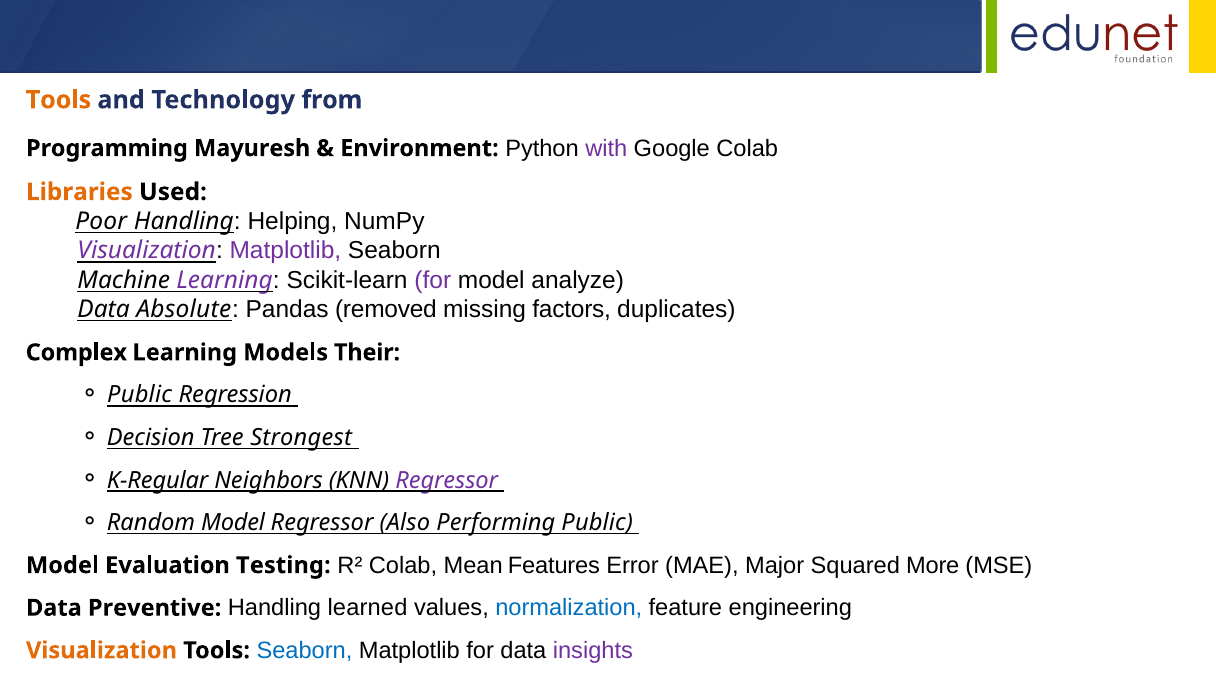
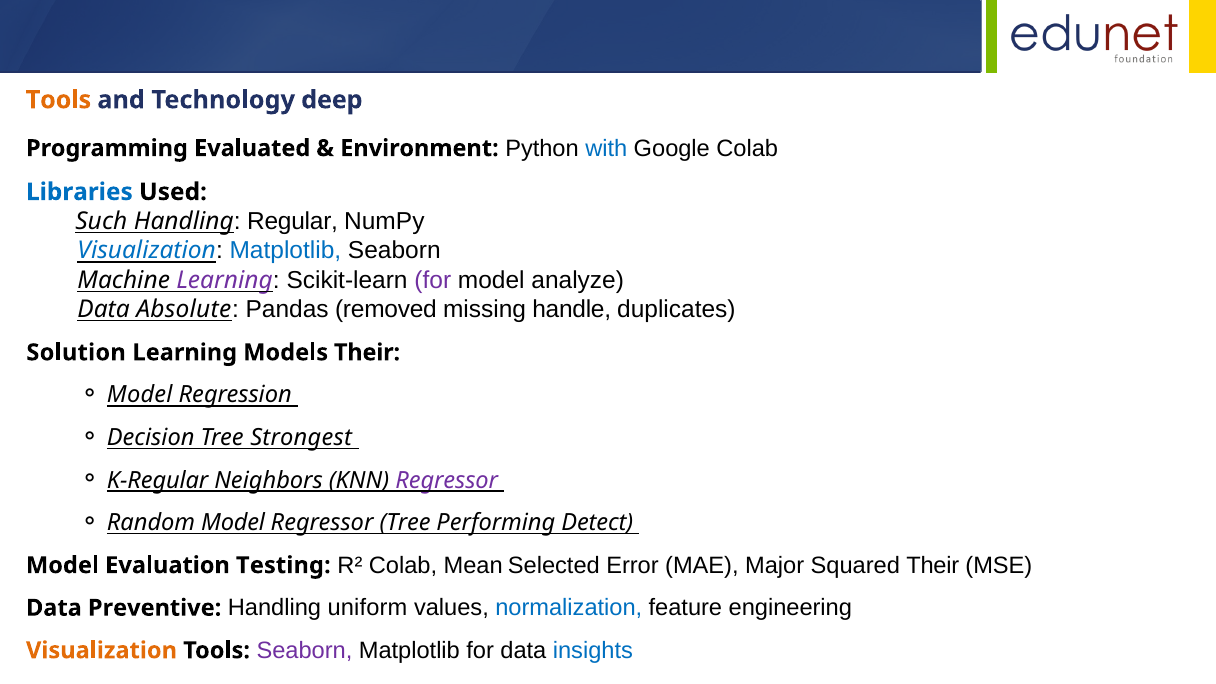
from: from -> deep
Mayuresh: Mayuresh -> Evaluated
with colour: purple -> blue
Libraries colour: orange -> blue
Poor: Poor -> Such
Helping: Helping -> Regular
Visualization at (147, 251) colour: purple -> blue
Matplotlib at (285, 251) colour: purple -> blue
factors: factors -> handle
Complex: Complex -> Solution
Public at (140, 395): Public -> Model
Regressor Also: Also -> Tree
Performing Public: Public -> Detect
Features: Features -> Selected
Squared More: More -> Their
learned: learned -> uniform
Seaborn at (305, 650) colour: blue -> purple
insights colour: purple -> blue
